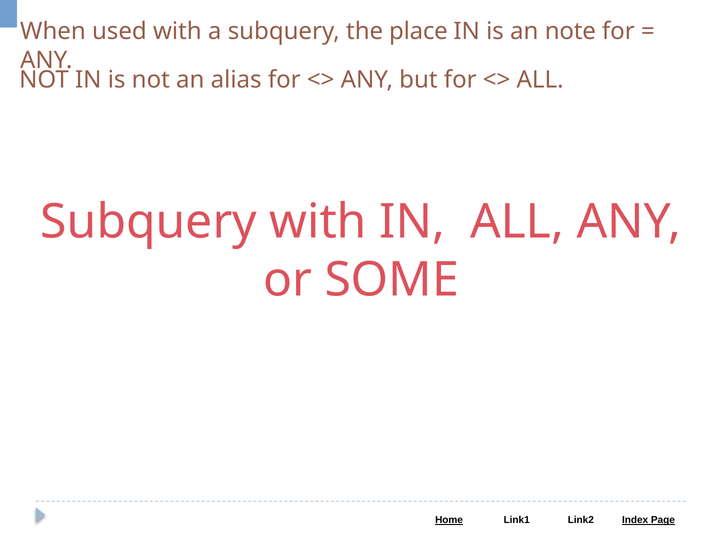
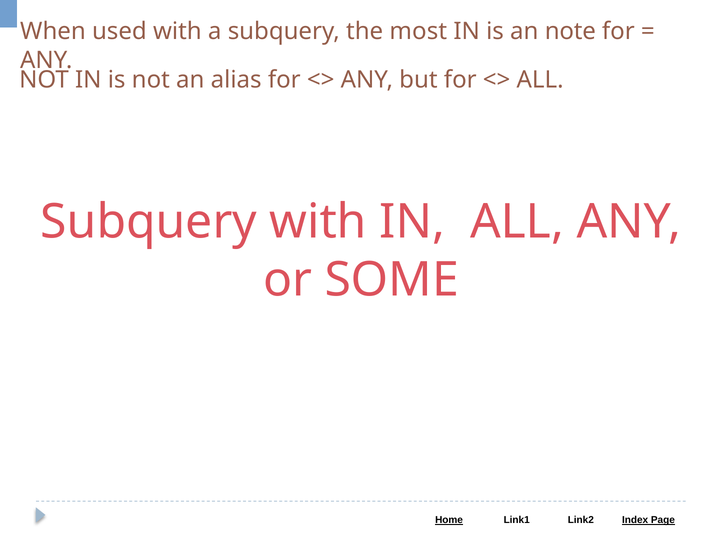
place: place -> most
